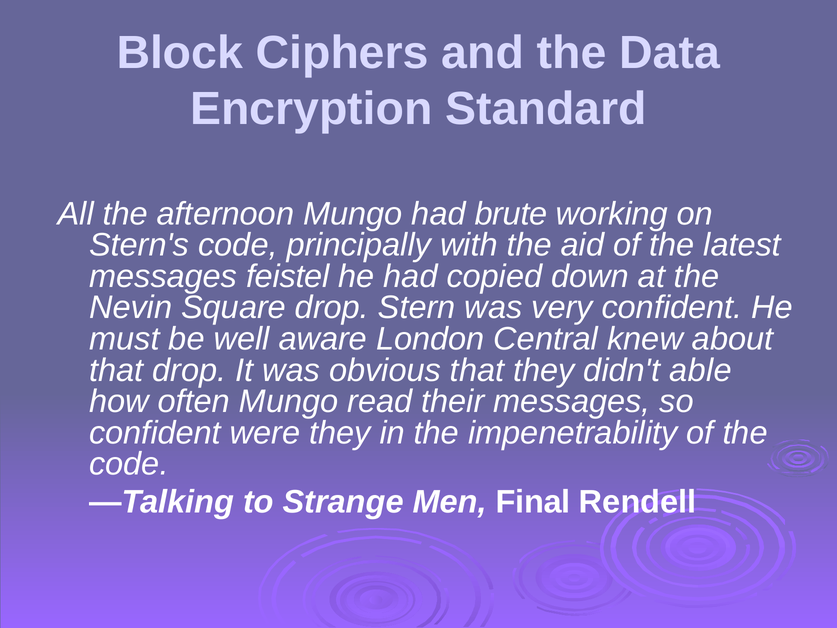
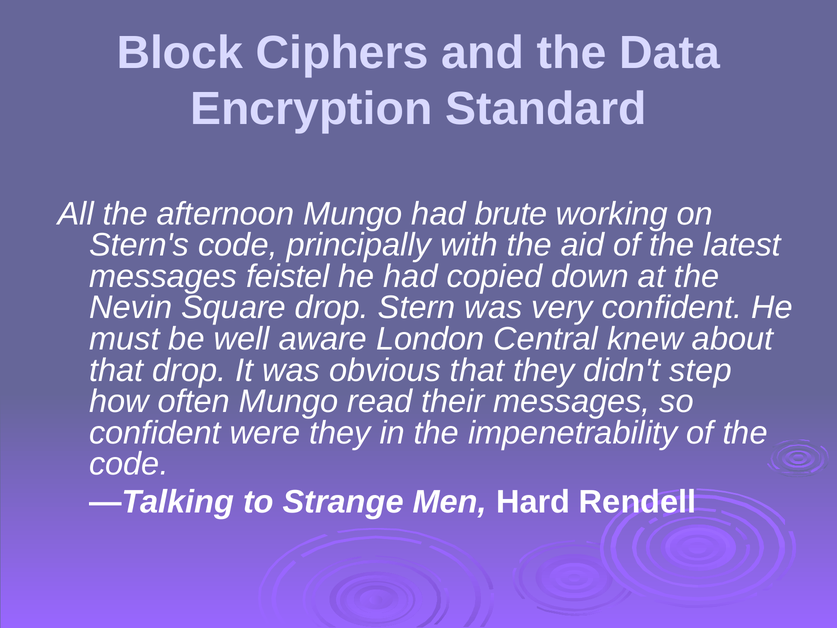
able: able -> step
Final: Final -> Hard
